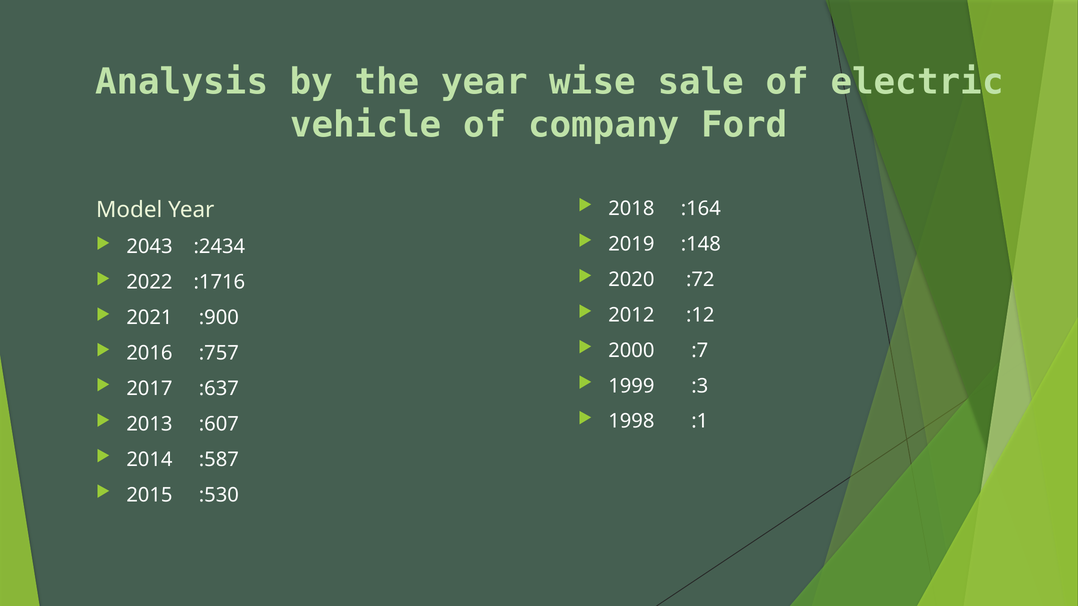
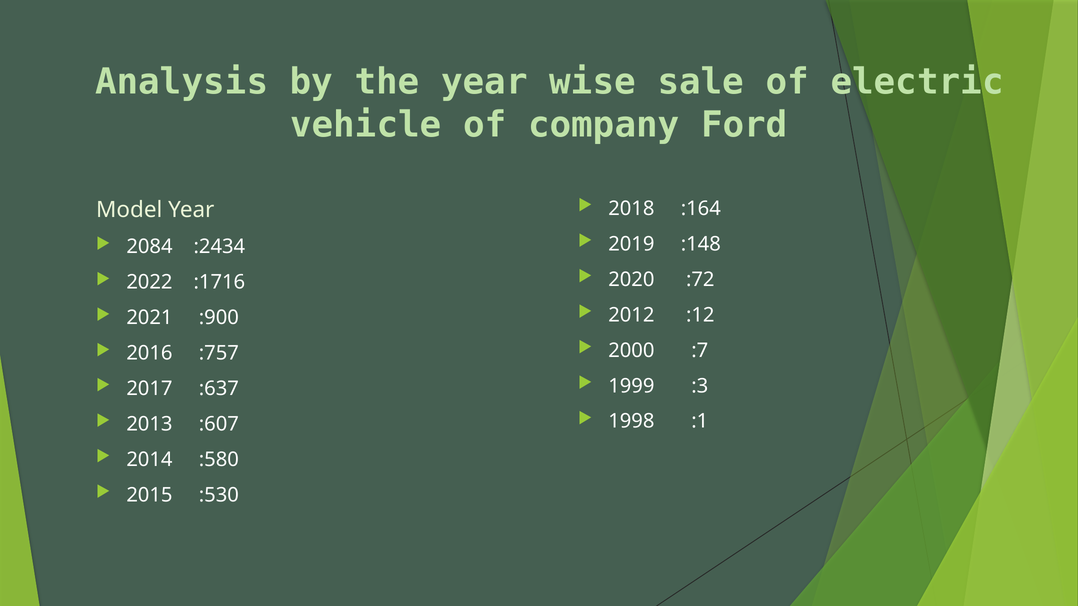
2043: 2043 -> 2084
:587: :587 -> :580
